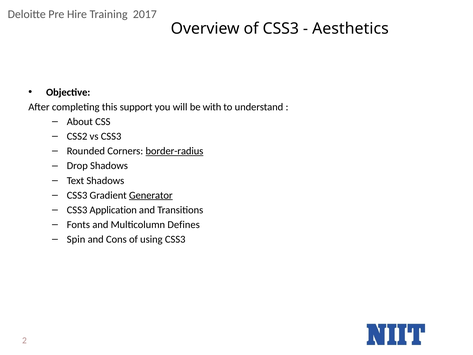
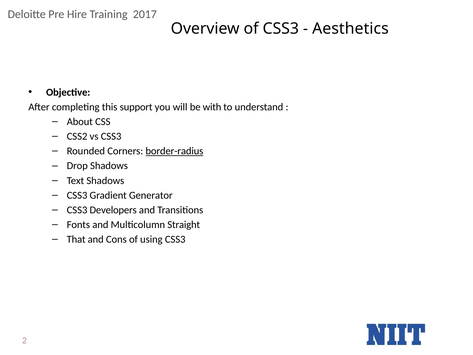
Generator underline: present -> none
Application: Application -> Developers
Defines: Defines -> Straight
Spin: Spin -> That
